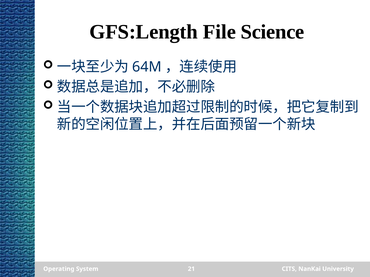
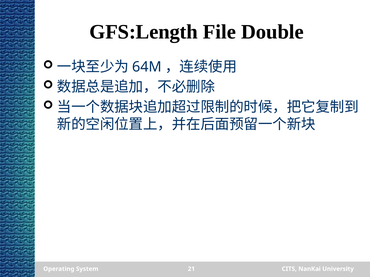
Science: Science -> Double
